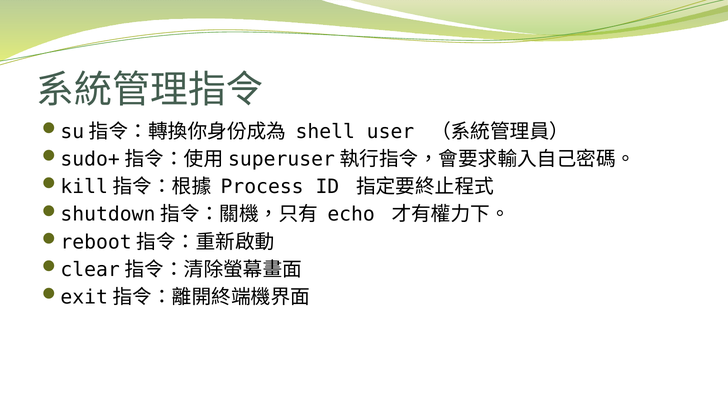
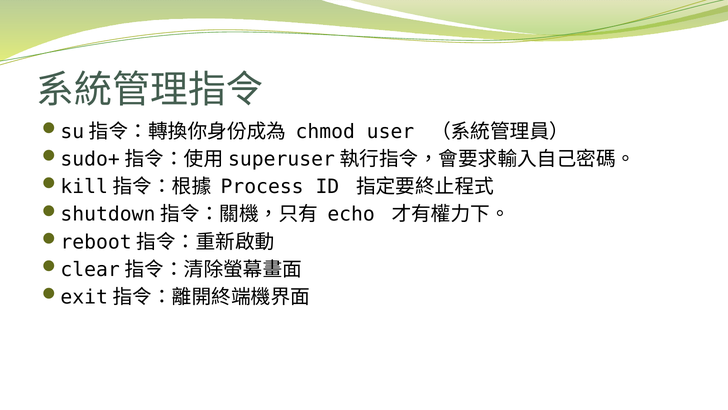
shell: shell -> chmod
